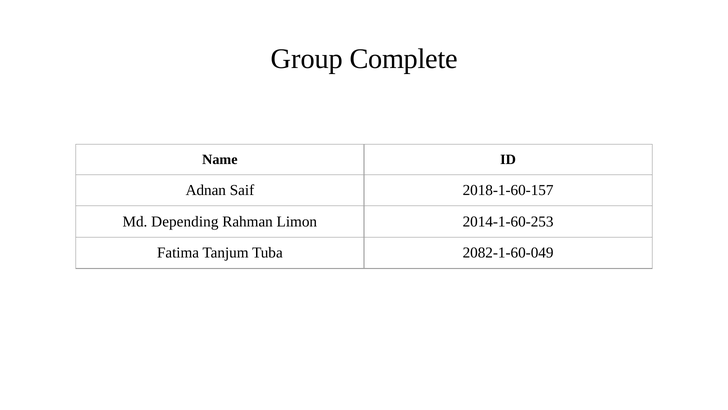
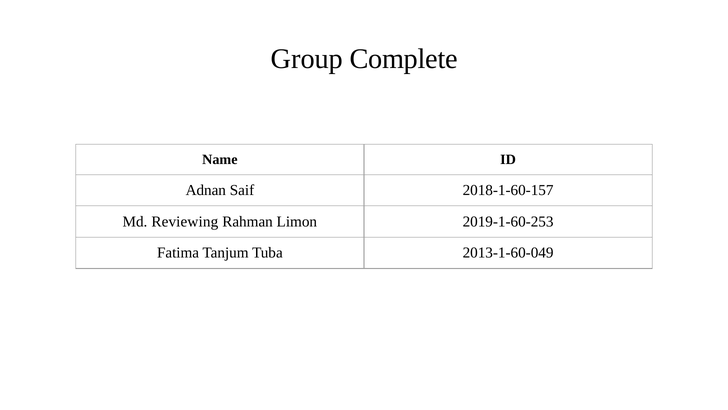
Depending: Depending -> Reviewing
2014-1-60-253: 2014-1-60-253 -> 2019-1-60-253
2082-1-60-049: 2082-1-60-049 -> 2013-1-60-049
